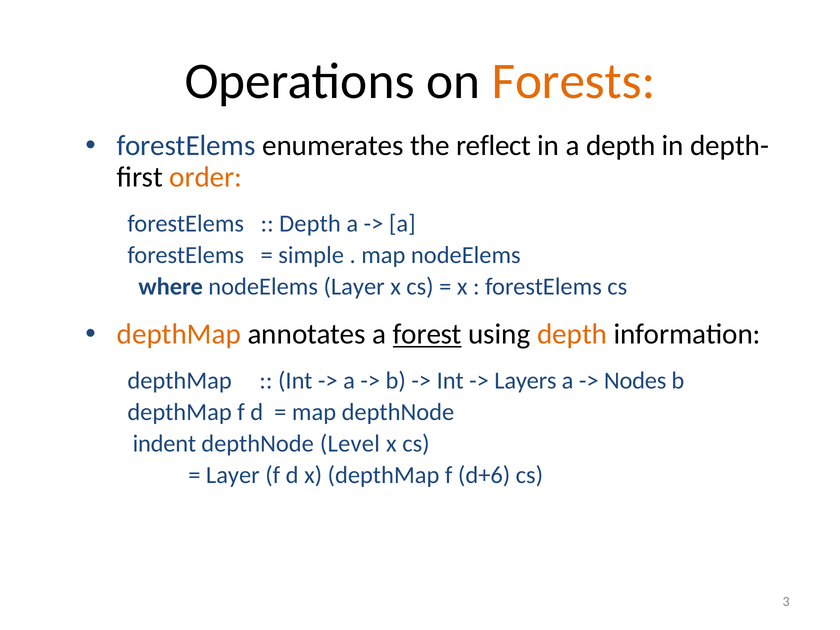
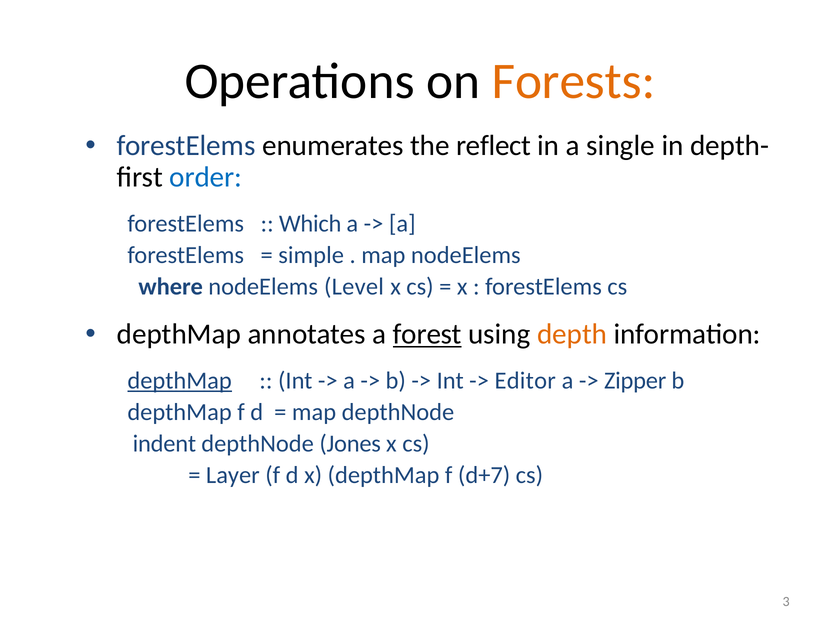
a depth: depth -> single
order colour: orange -> blue
Depth at (310, 224): Depth -> Which
nodeElems Layer: Layer -> Level
depthMap at (179, 334) colour: orange -> black
depthMap at (180, 381) underline: none -> present
Layers: Layers -> Editor
Nodes: Nodes -> Zipper
Level: Level -> Jones
d+6: d+6 -> d+7
